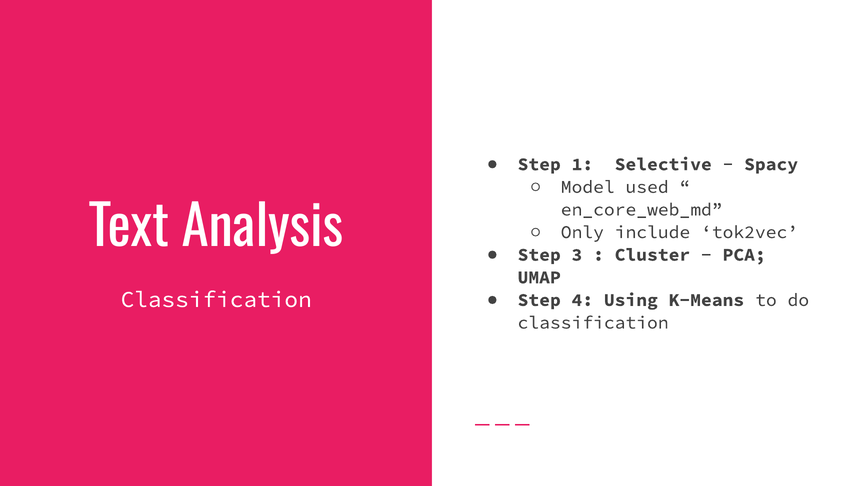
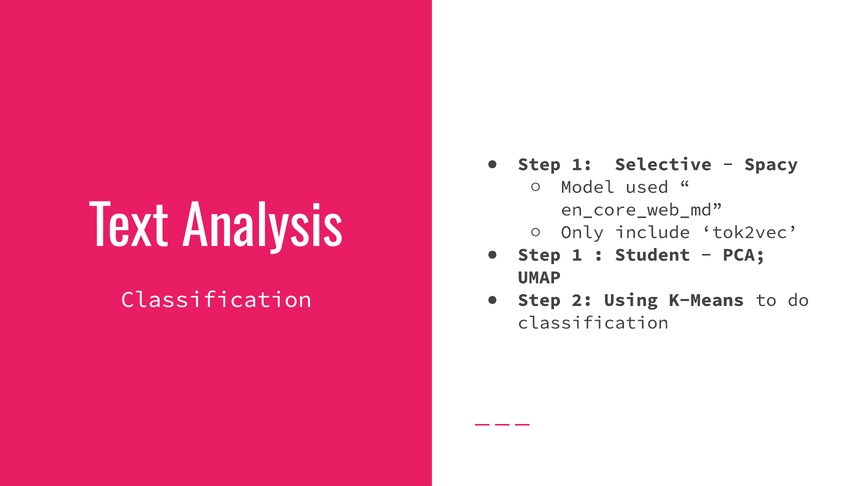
3 at (577, 255): 3 -> 1
Cluster: Cluster -> Student
4: 4 -> 2
